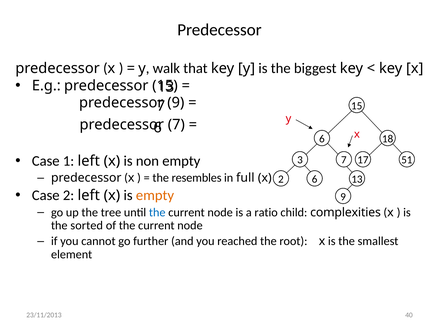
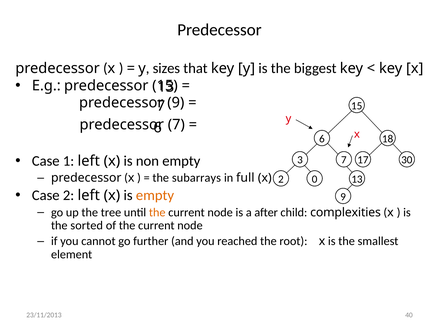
walk: walk -> sizes
51: 51 -> 30
resembles: resembles -> subarrays
2 6: 6 -> 0
the at (157, 212) colour: blue -> orange
ratio: ratio -> after
